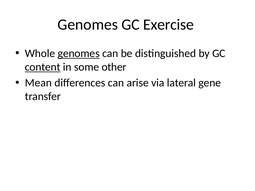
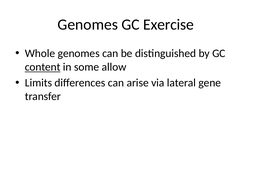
genomes at (79, 53) underline: present -> none
other: other -> allow
Mean: Mean -> Limits
